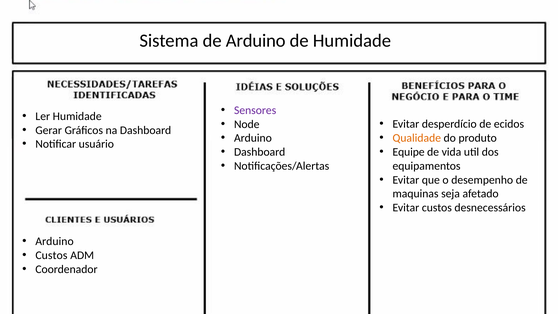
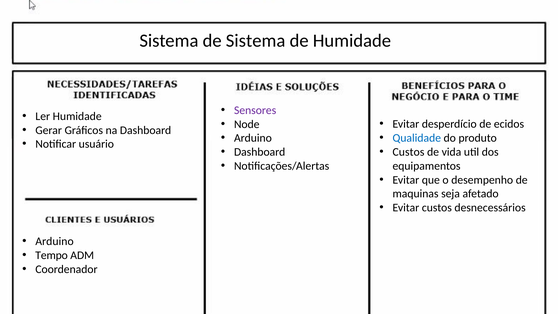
de Arduino: Arduino -> Sistema
Qualidade colour: orange -> blue
Equipe at (409, 152): Equipe -> Custos
Custos at (51, 255): Custos -> Tempo
